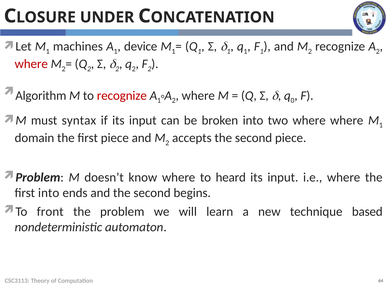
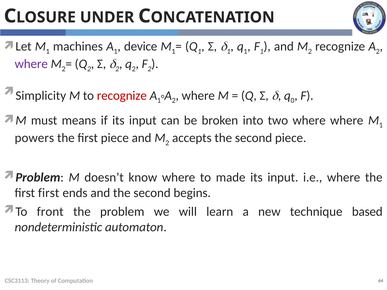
where at (31, 64) colour: red -> purple
Algorithm: Algorithm -> Simplicity
syntax: syntax -> means
domain: domain -> powers
heard: heard -> made
first into: into -> first
